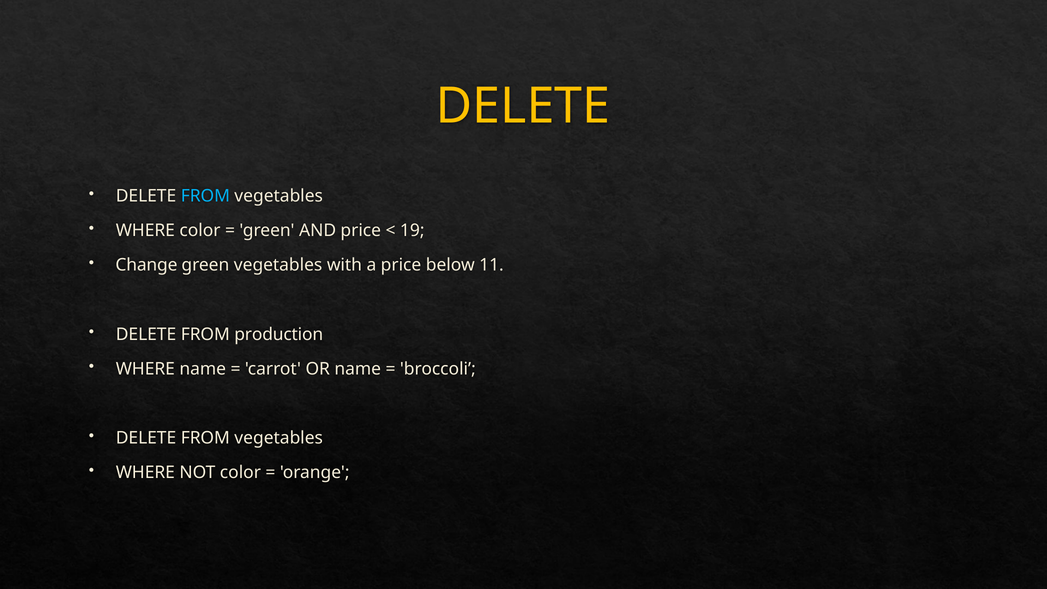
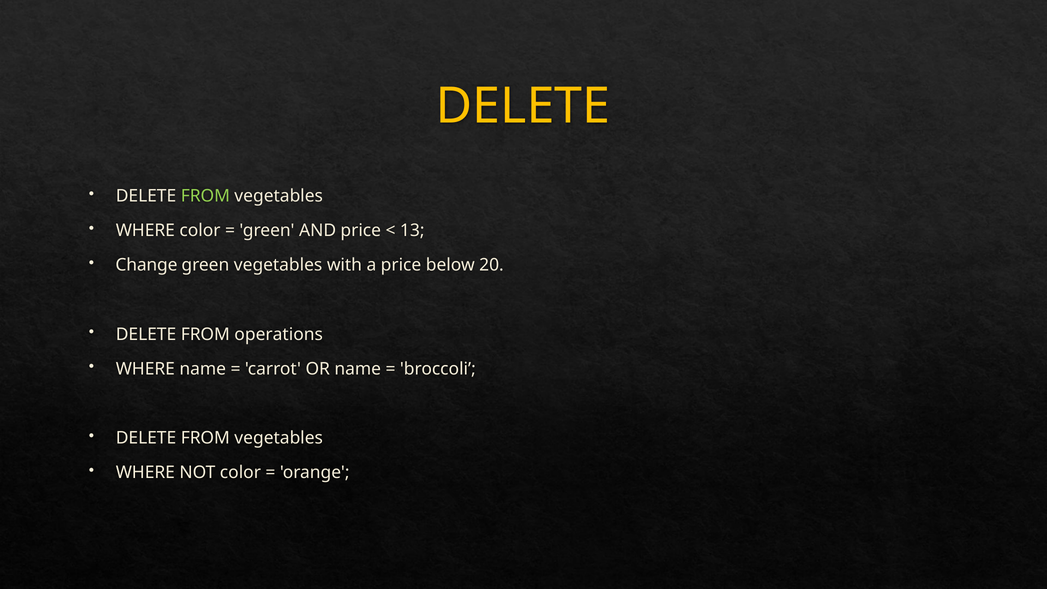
FROM at (205, 196) colour: light blue -> light green
19: 19 -> 13
11: 11 -> 20
production: production -> operations
